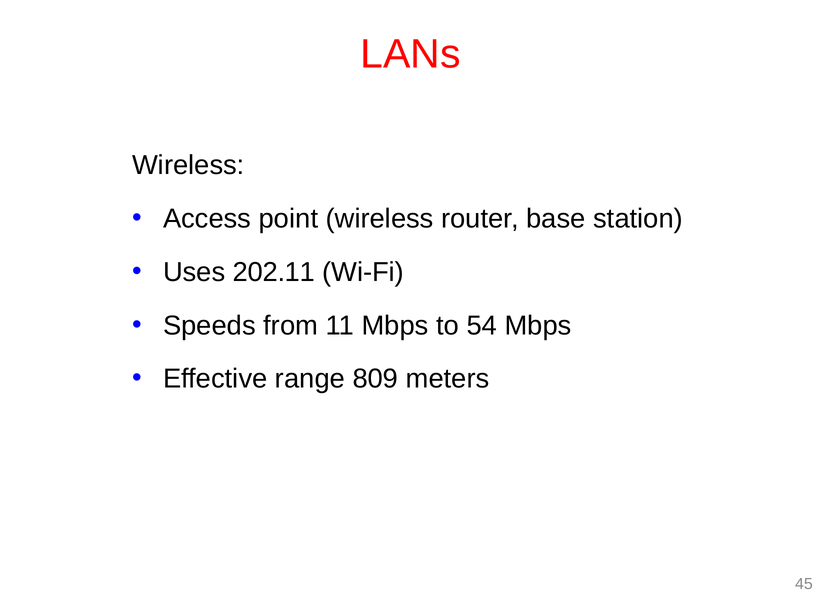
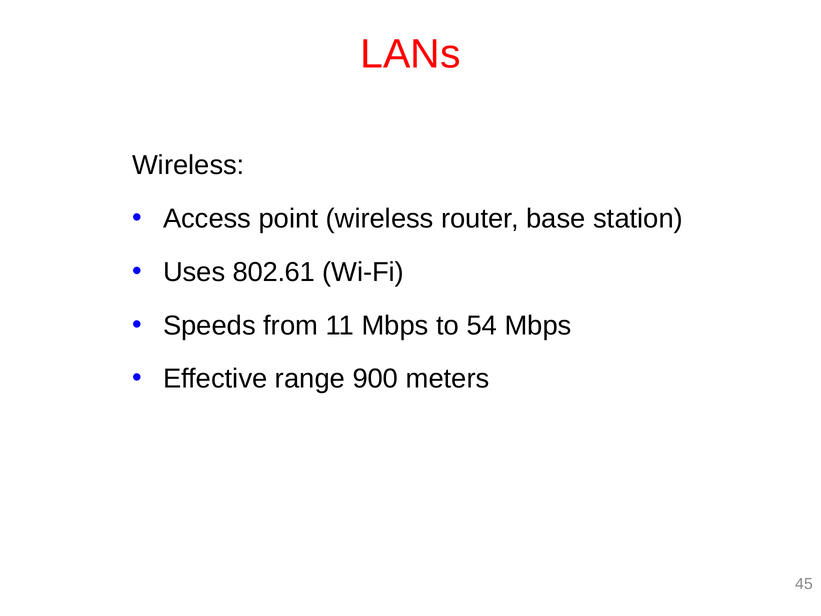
202.11: 202.11 -> 802.61
809: 809 -> 900
